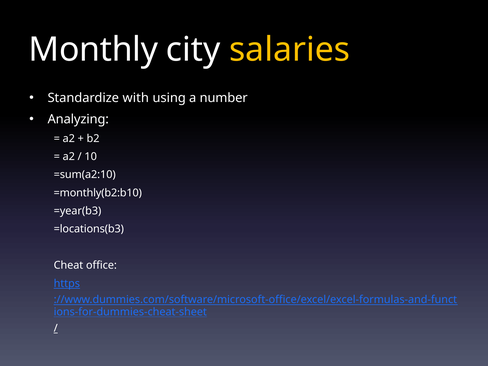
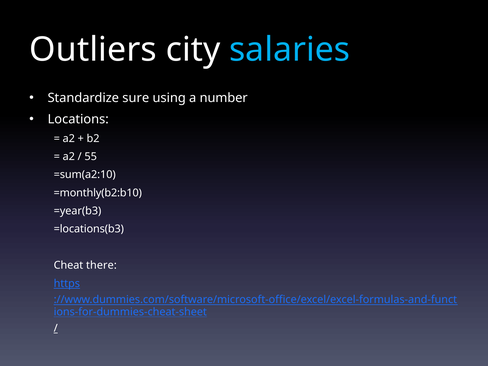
Monthly: Monthly -> Outliers
salaries colour: yellow -> light blue
with: with -> sure
Analyzing: Analyzing -> Locations
10: 10 -> 55
office: office -> there
